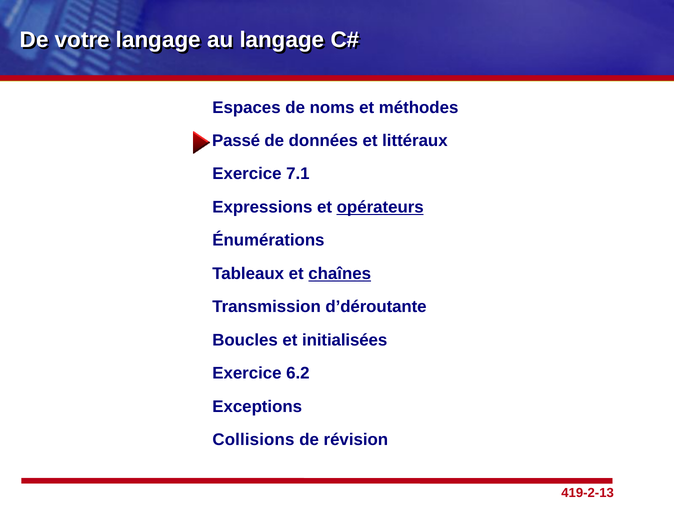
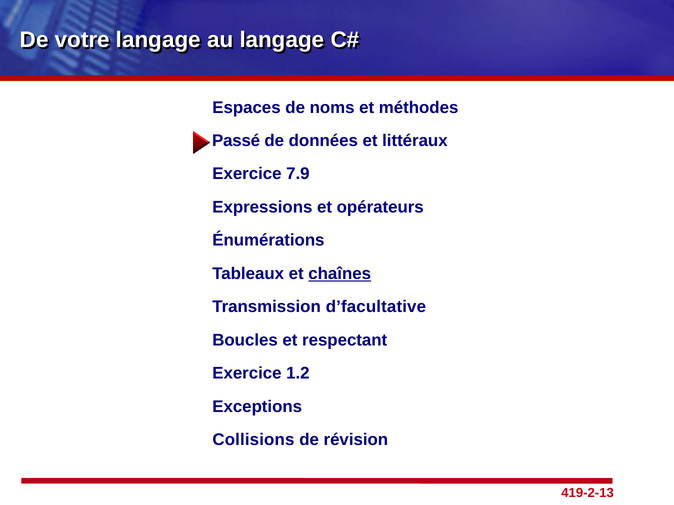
7.1: 7.1 -> 7.9
opérateurs underline: present -> none
d’déroutante: d’déroutante -> d’facultative
initialisées: initialisées -> respectant
6.2: 6.2 -> 1.2
